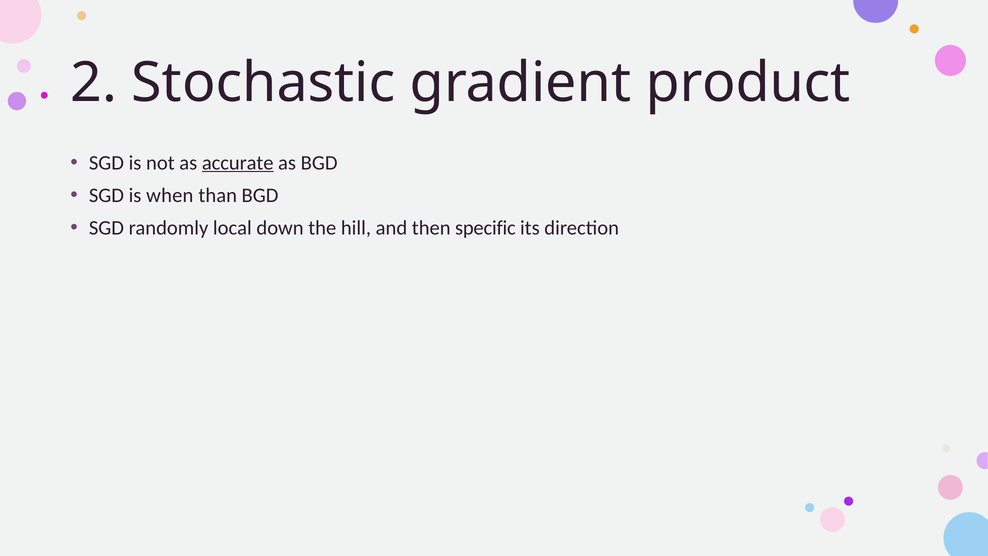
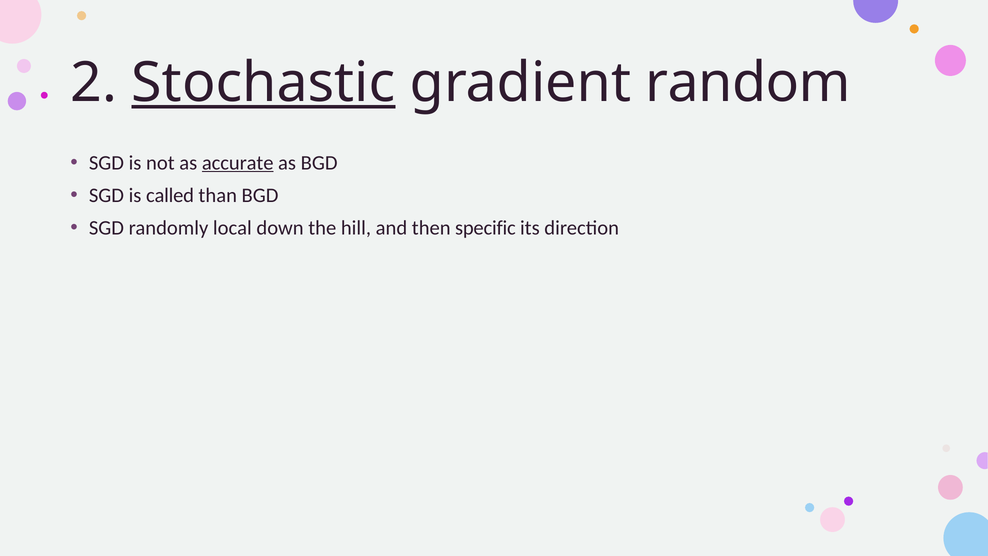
Stochastic underline: none -> present
product: product -> random
when: when -> called
